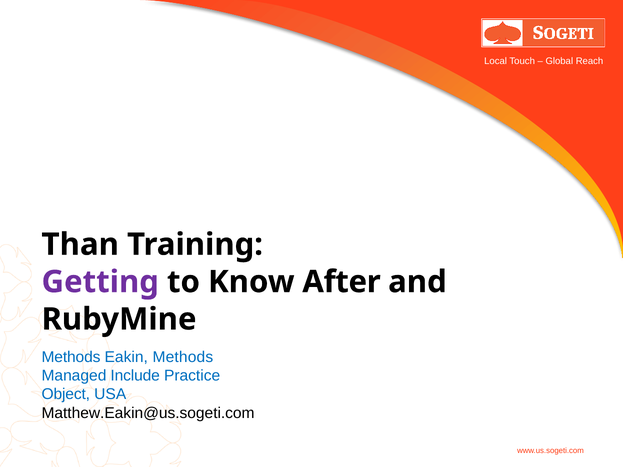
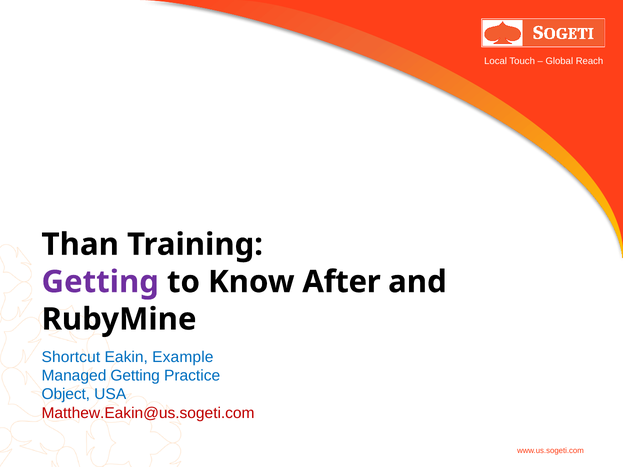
Methods at (71, 357): Methods -> Shortcut
Eakin Methods: Methods -> Example
Managed Include: Include -> Getting
Matthew.Eakin@us.sogeti.com colour: black -> red
